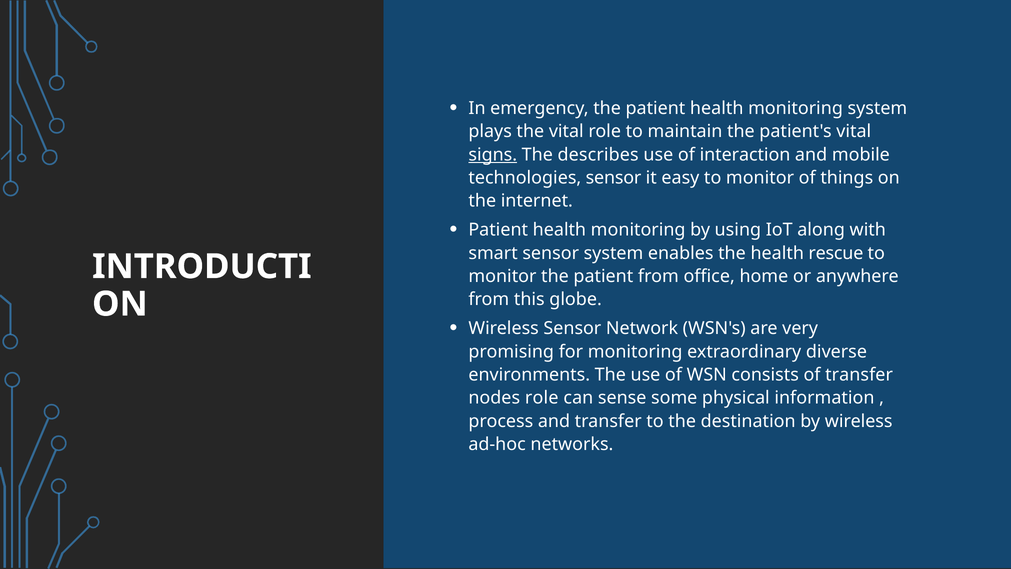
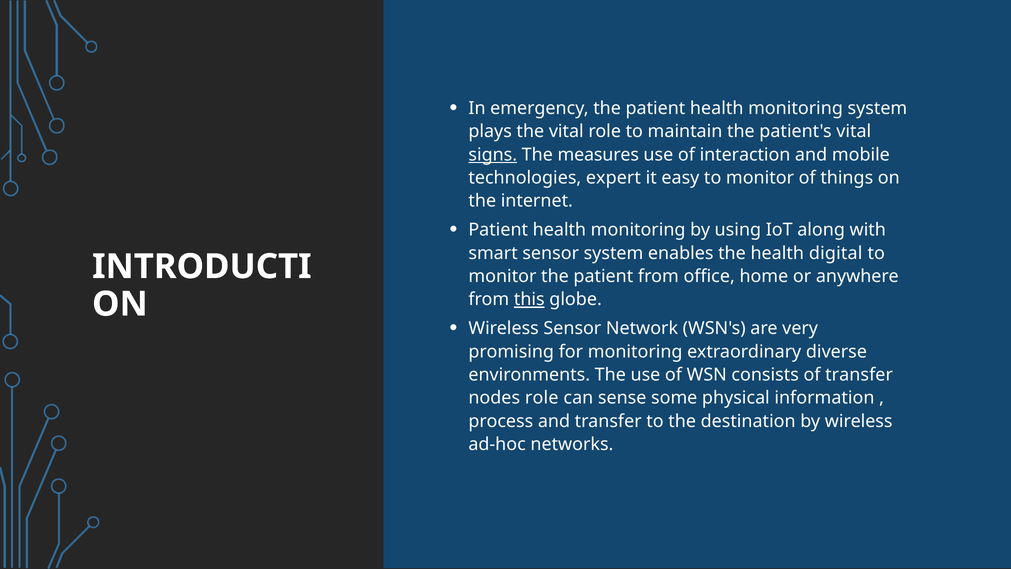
describes: describes -> measures
technologies sensor: sensor -> expert
rescue: rescue -> digital
this underline: none -> present
